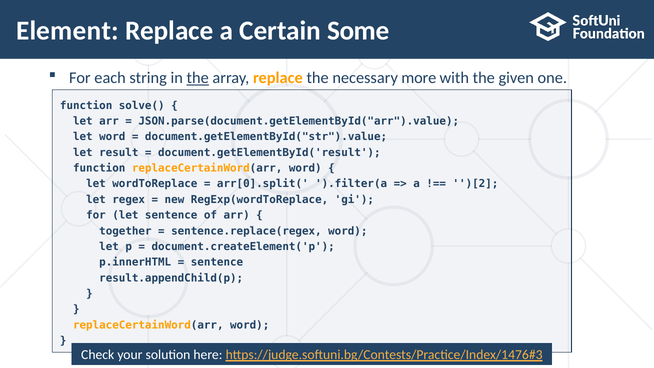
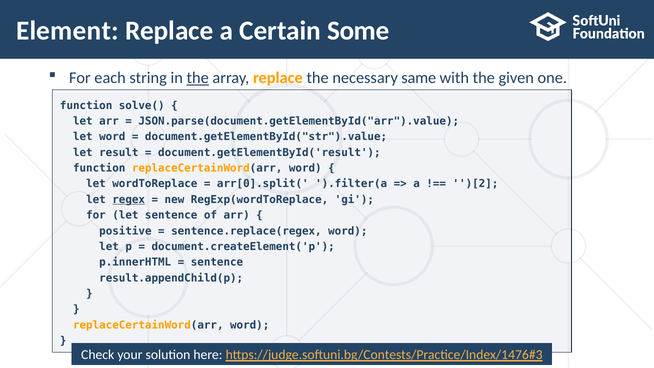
more: more -> same
regex underline: none -> present
together: together -> positive
